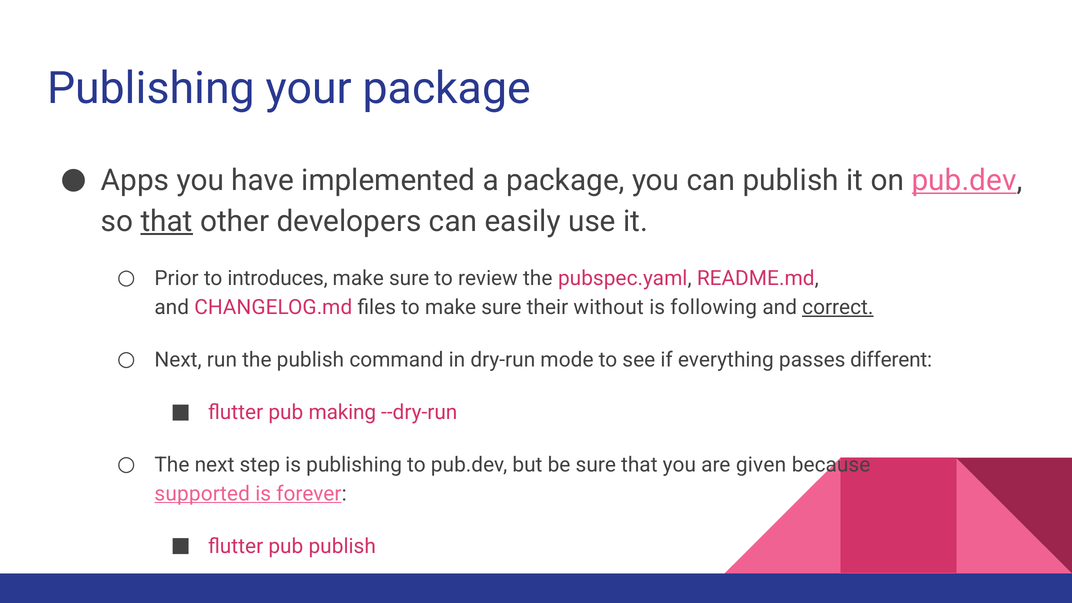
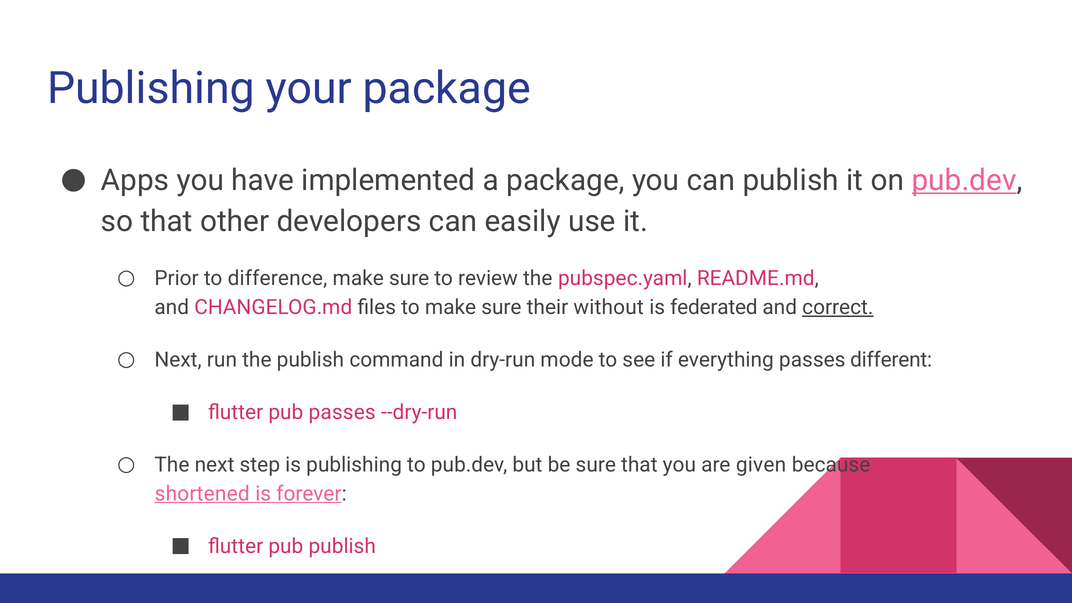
that at (167, 221) underline: present -> none
introduces: introduces -> difference
following: following -> federated
pub making: making -> passes
supported: supported -> shortened
